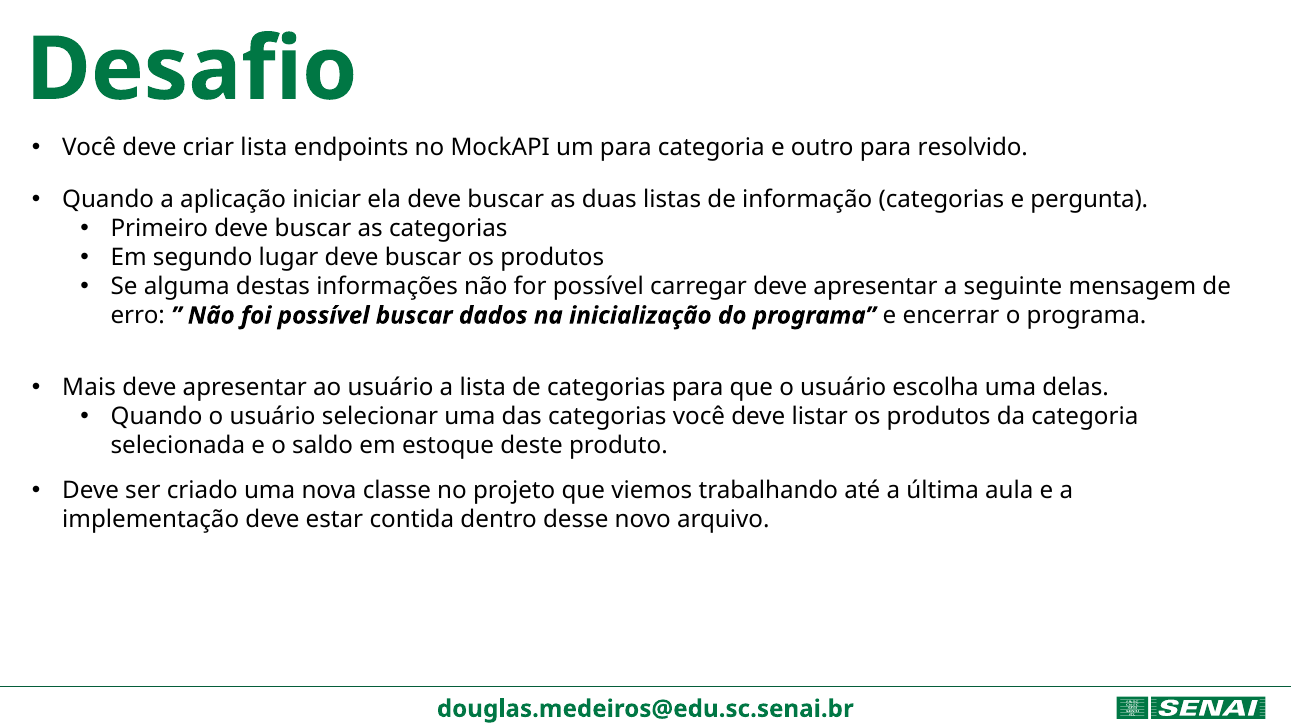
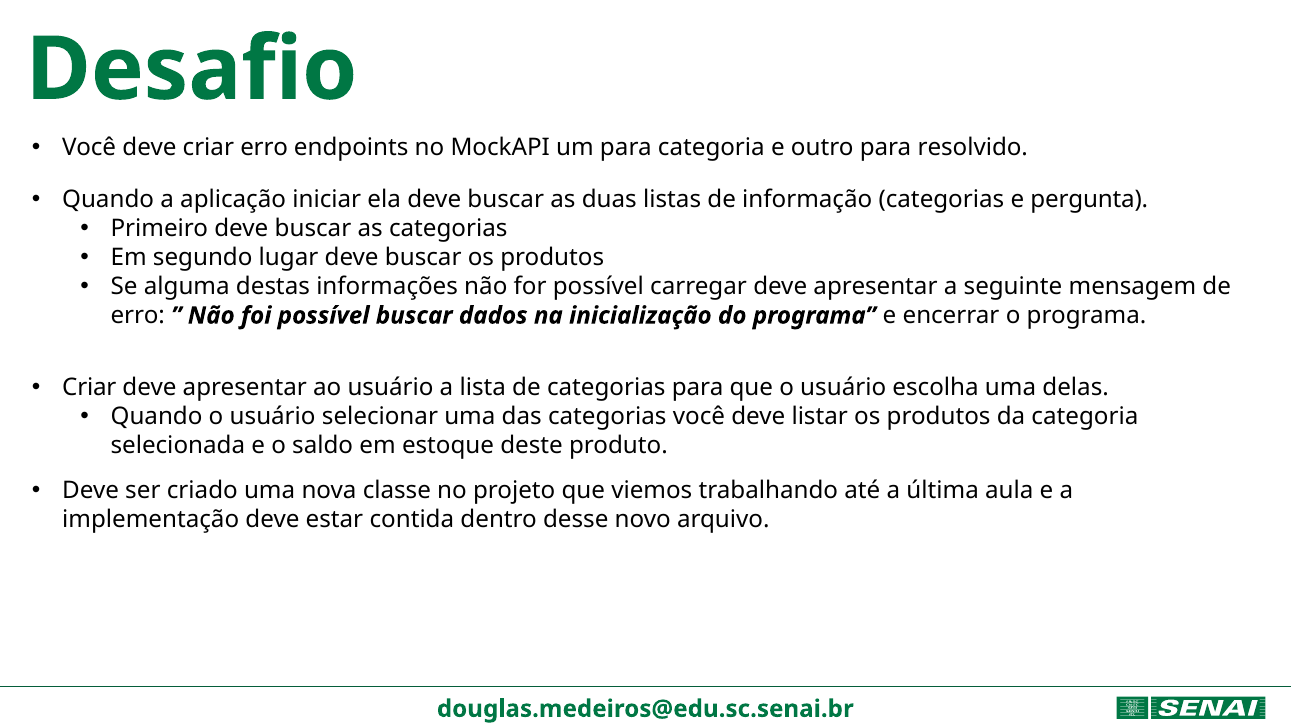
criar lista: lista -> erro
Mais at (89, 388): Mais -> Criar
